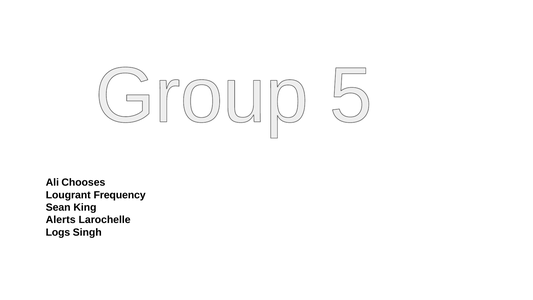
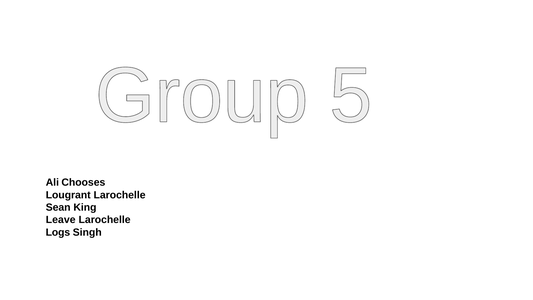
Lougrant Frequency: Frequency -> Larochelle
Alerts: Alerts -> Leave
